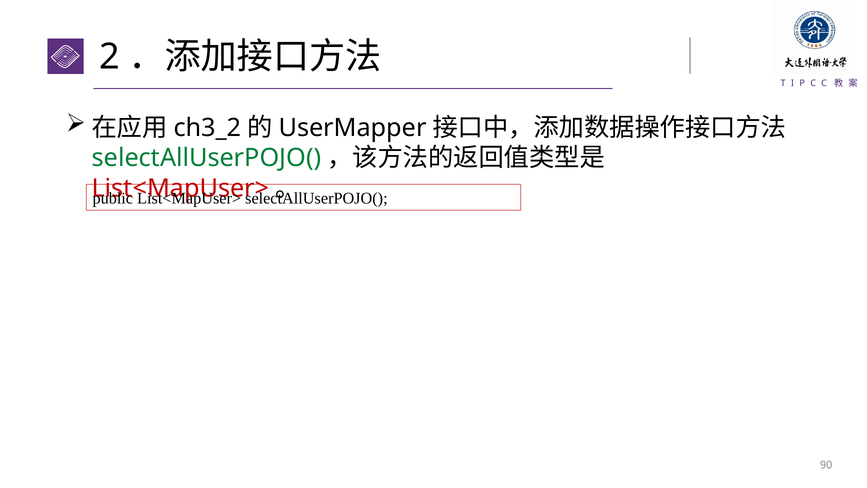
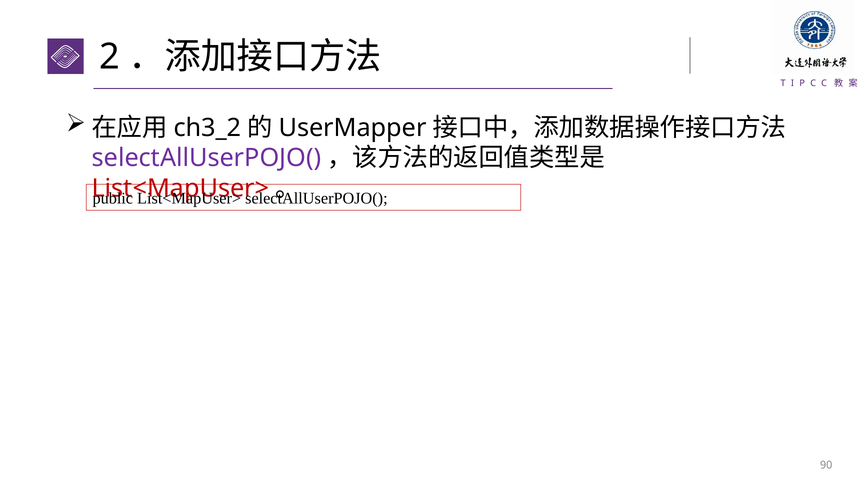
selectAllUserPOJO( at (206, 158) colour: green -> purple
